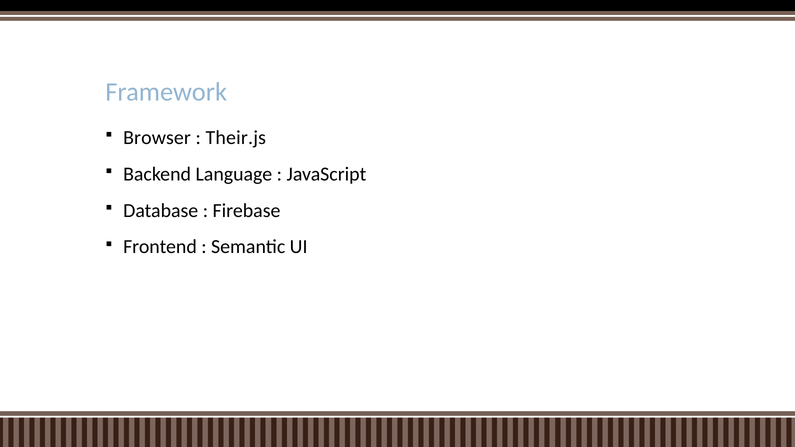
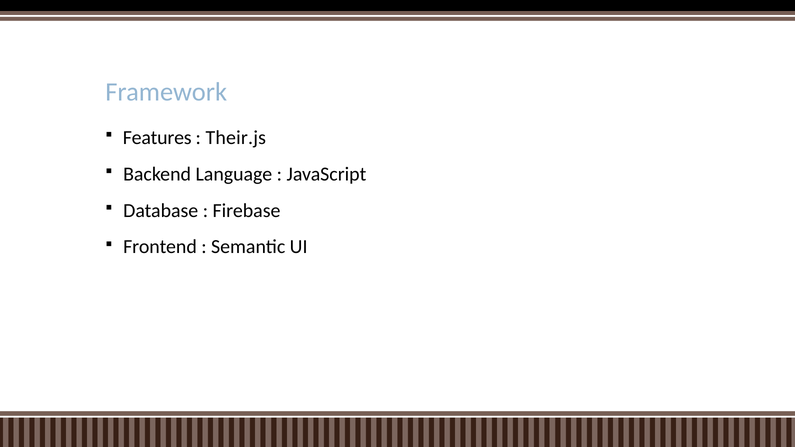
Browser: Browser -> Features
